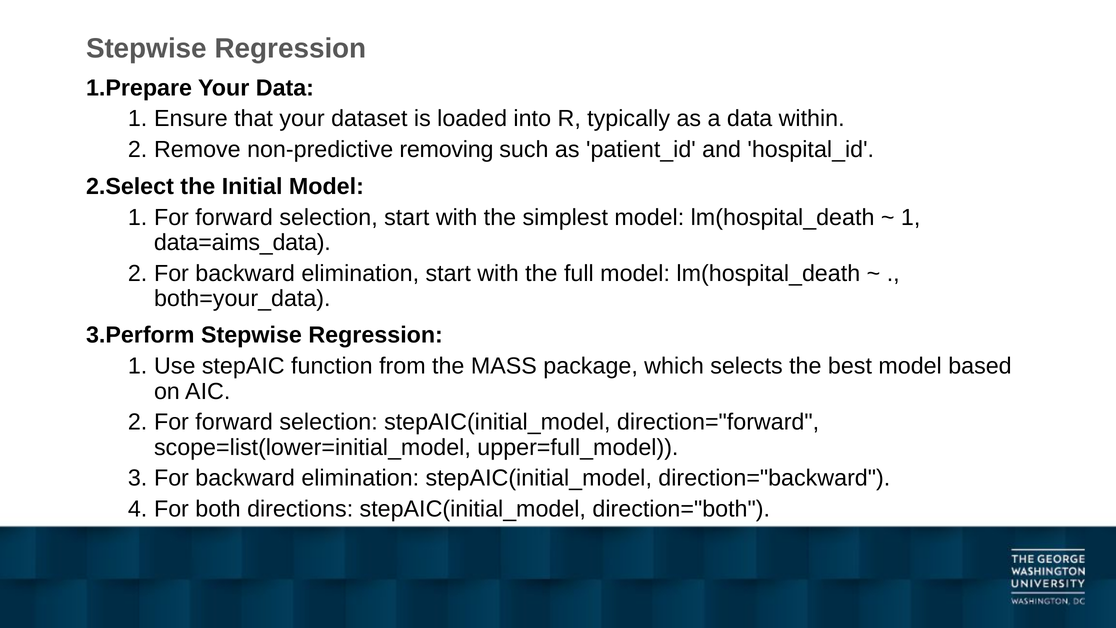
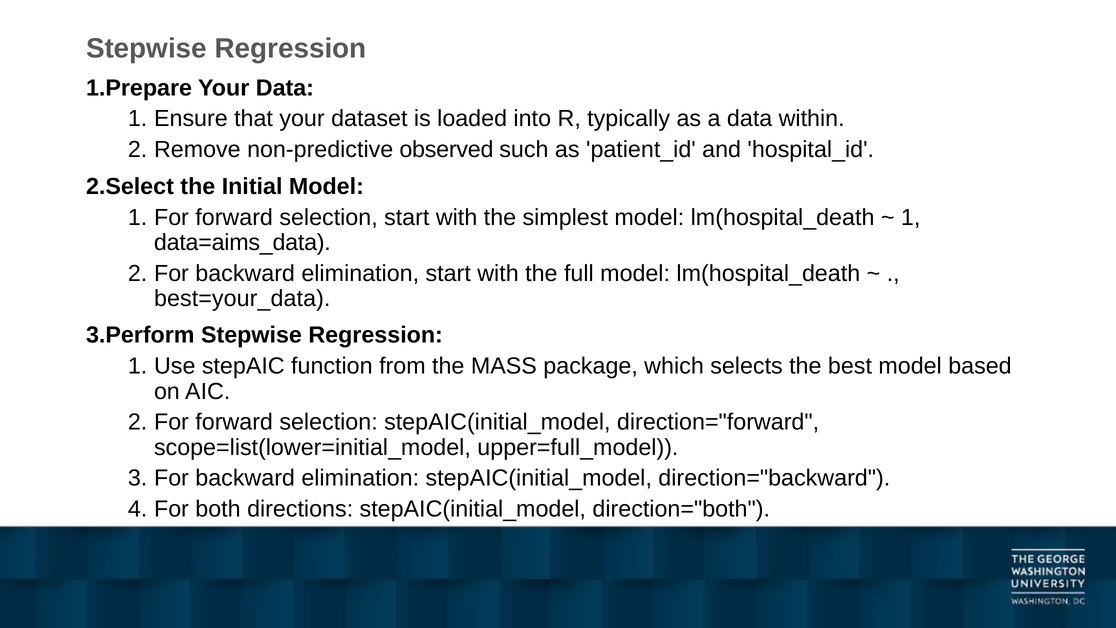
removing: removing -> observed
both=your_data: both=your_data -> best=your_data
